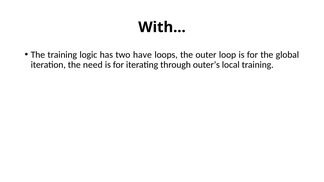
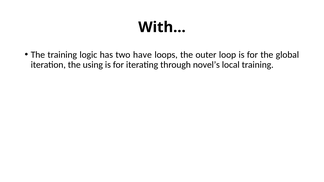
need: need -> using
outer’s: outer’s -> novel’s
